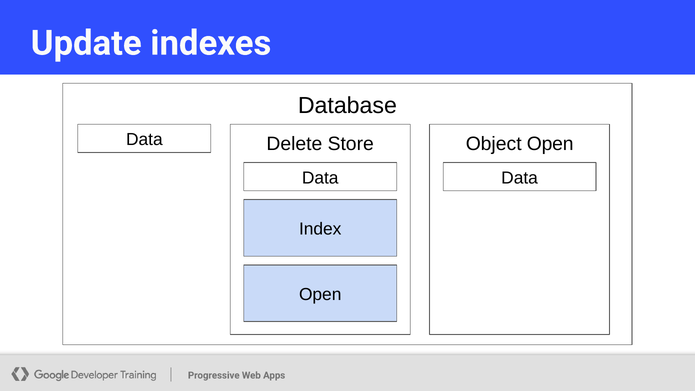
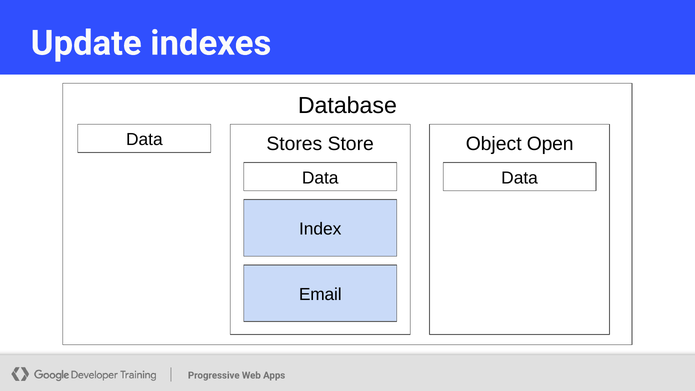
Delete: Delete -> Stores
Open at (320, 294): Open -> Email
